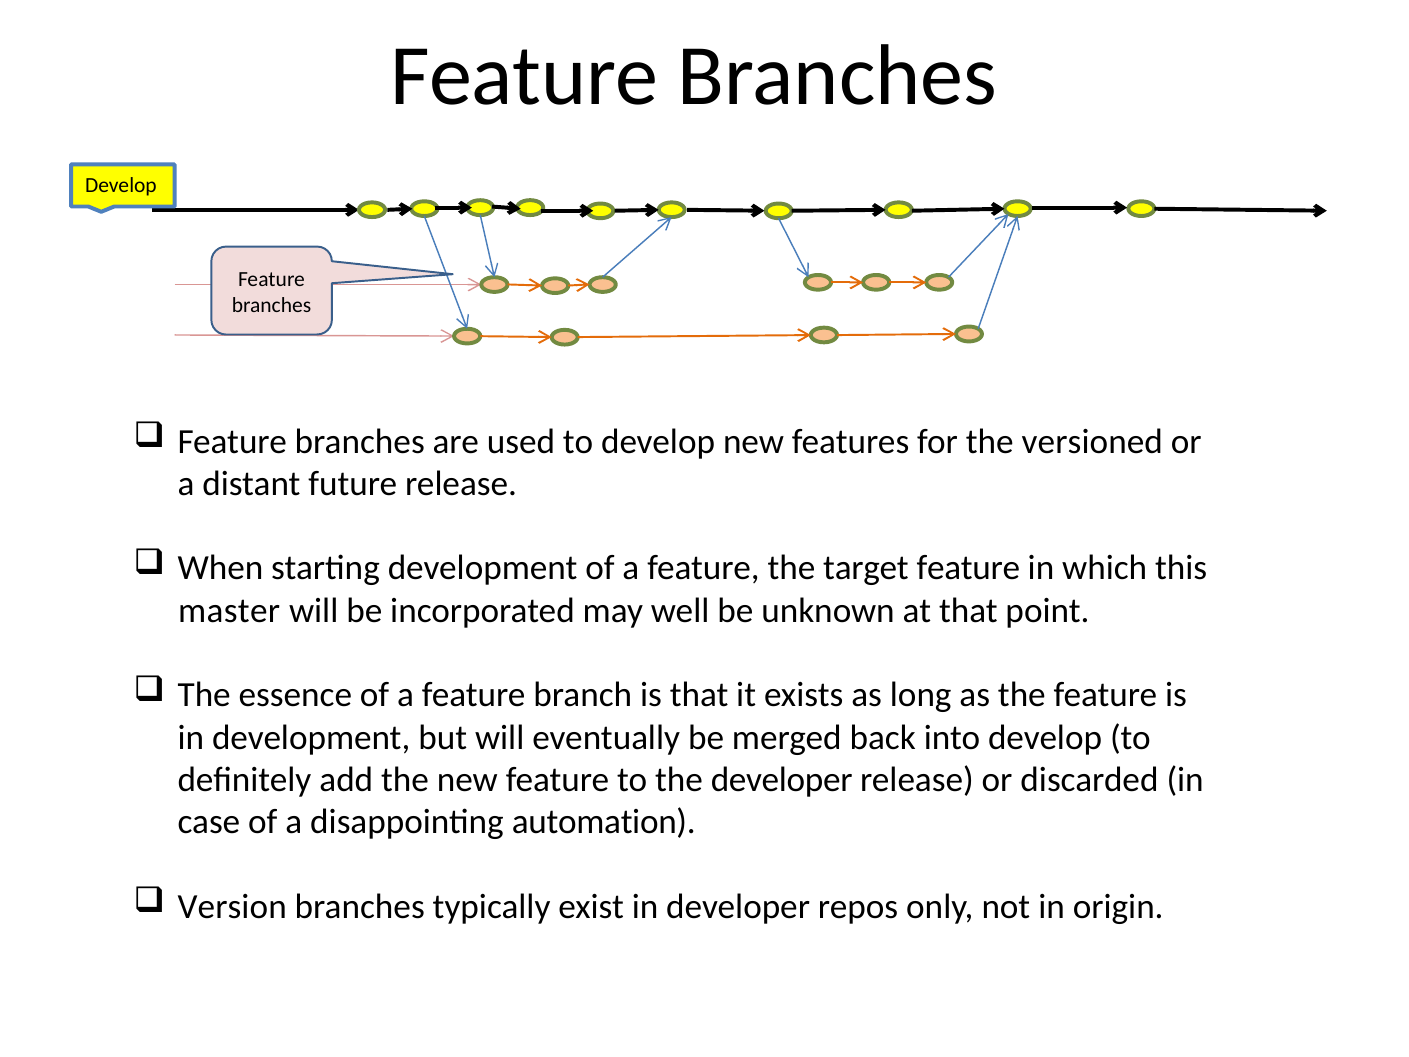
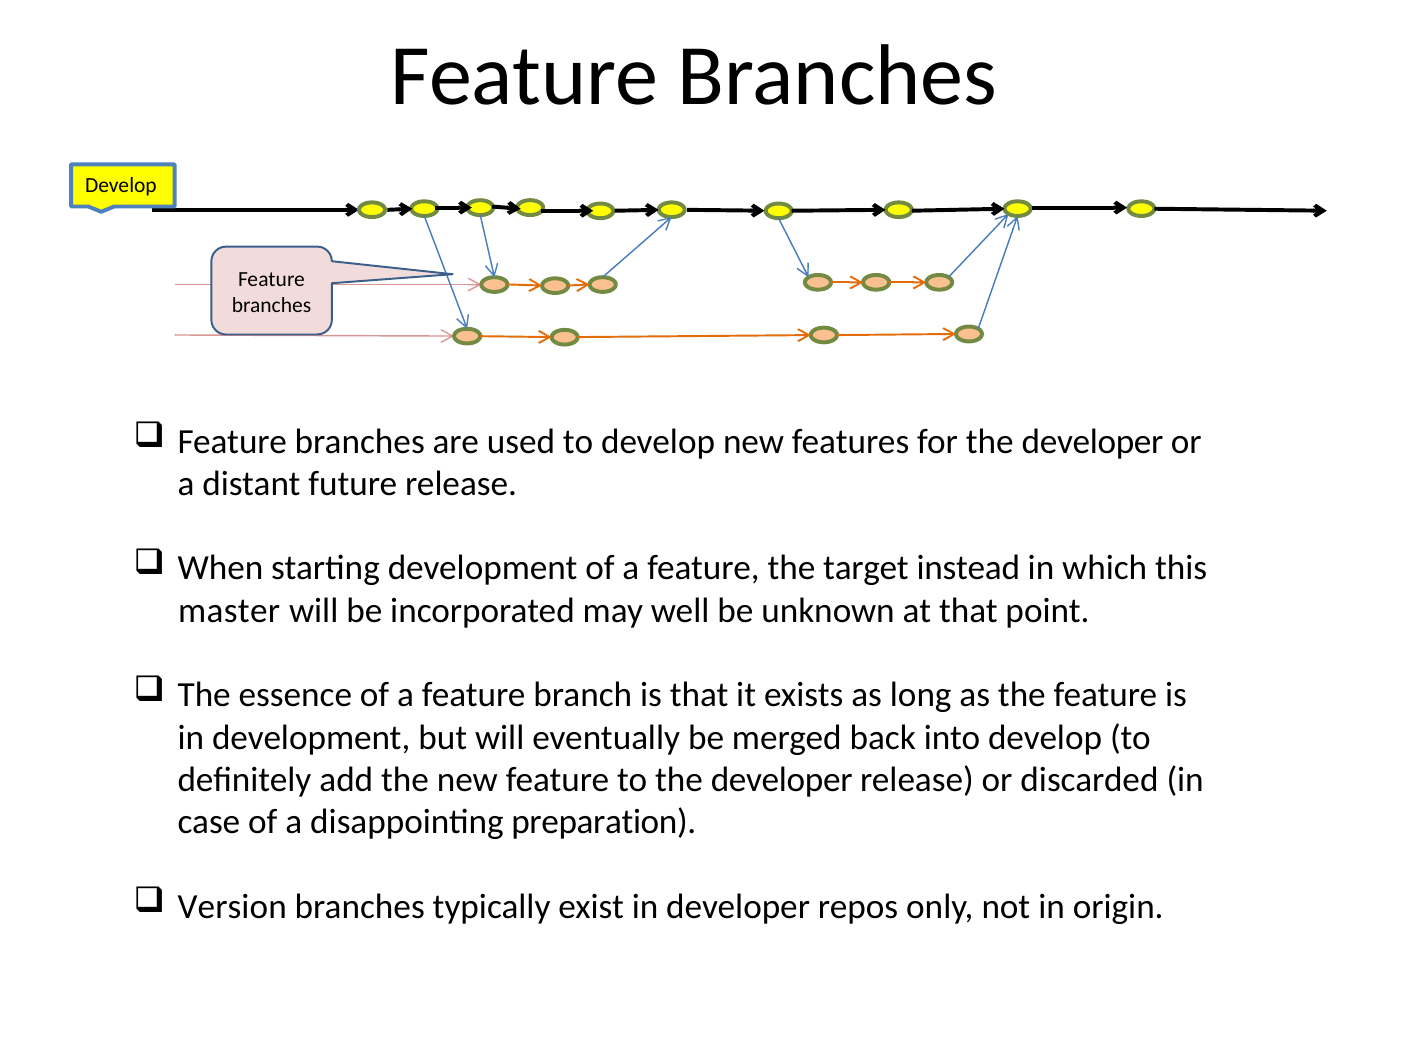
for the versioned: versioned -> developer
target feature: feature -> instead
automation: automation -> preparation
